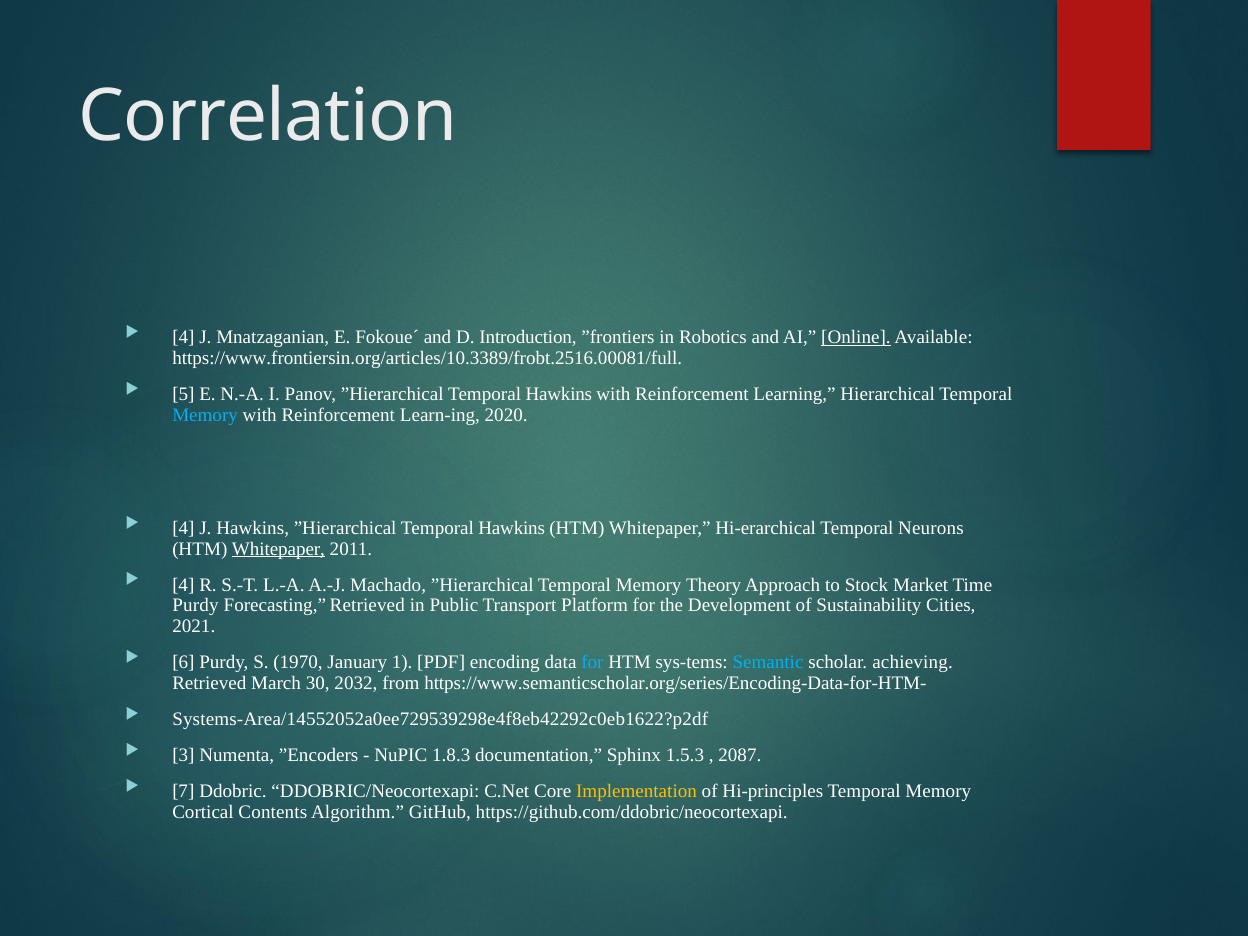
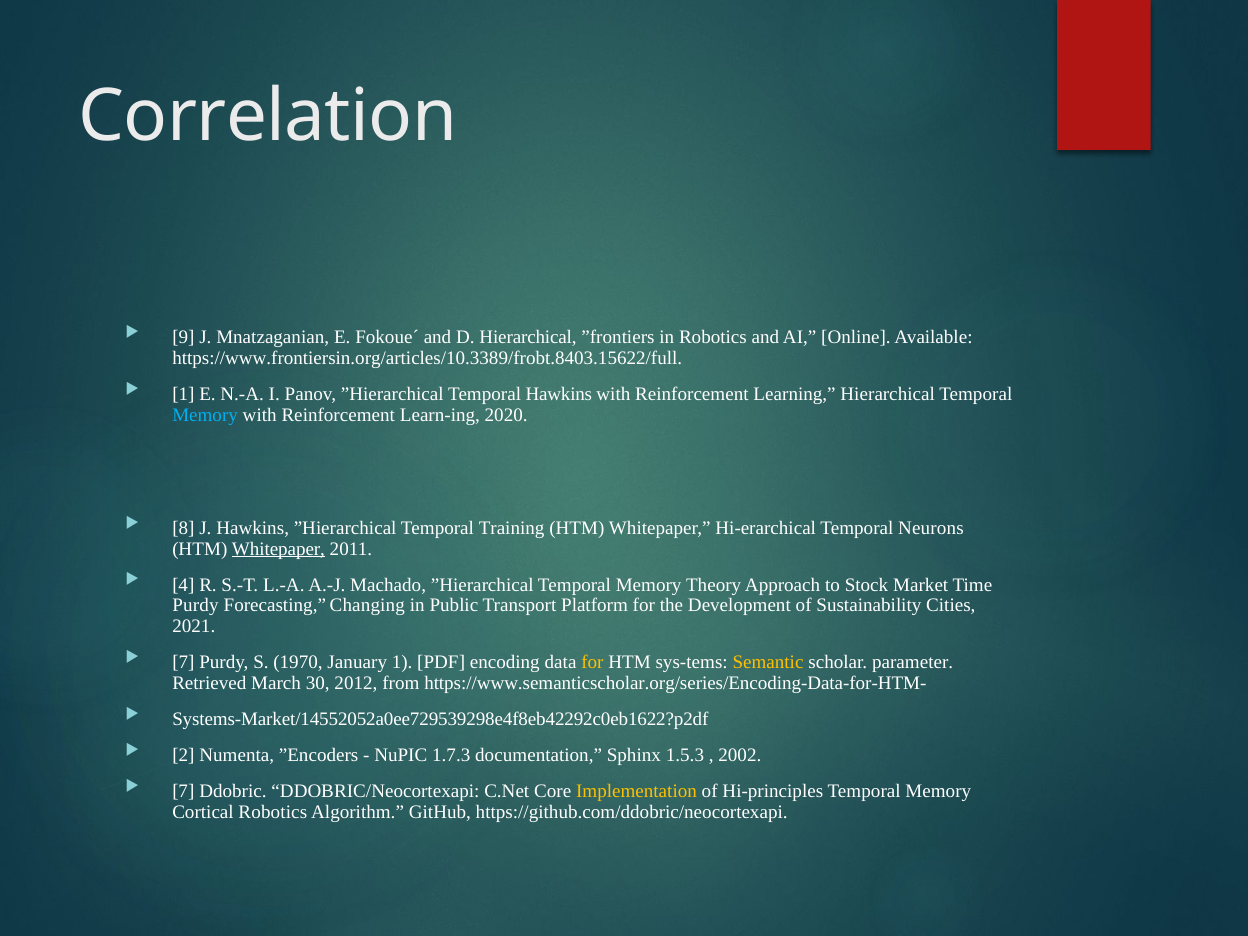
4 at (183, 338): 4 -> 9
D Introduction: Introduction -> Hierarchical
Online underline: present -> none
https://www.frontiersin.org/articles/10.3389/frobt.2516.00081/full: https://www.frontiersin.org/articles/10.3389/frobt.2516.00081/full -> https://www.frontiersin.org/articles/10.3389/frobt.8403.15622/full
5 at (183, 394): 5 -> 1
4 at (183, 528): 4 -> 8
Hawkins ”Hierarchical Temporal Hawkins: Hawkins -> Training
Forecasting Retrieved: Retrieved -> Changing
6 at (183, 662): 6 -> 7
for at (592, 662) colour: light blue -> yellow
Semantic colour: light blue -> yellow
achieving: achieving -> parameter
2032: 2032 -> 2012
Systems-Area/14552052a0ee729539298e4f8eb42292c0eb1622?p2df: Systems-Area/14552052a0ee729539298e4f8eb42292c0eb1622?p2df -> Systems-Market/14552052a0ee729539298e4f8eb42292c0eb1622?p2df
3: 3 -> 2
1.8.3: 1.8.3 -> 1.7.3
2087: 2087 -> 2002
Cortical Contents: Contents -> Robotics
